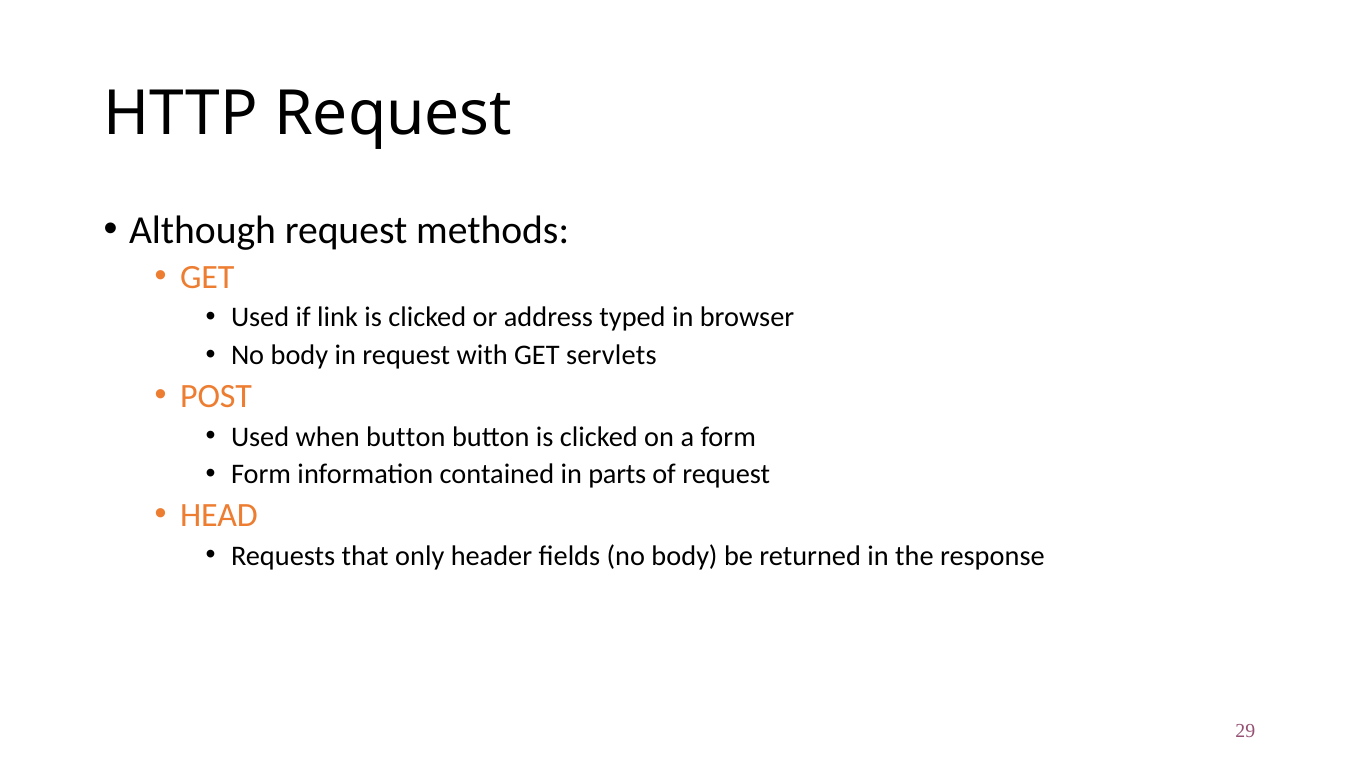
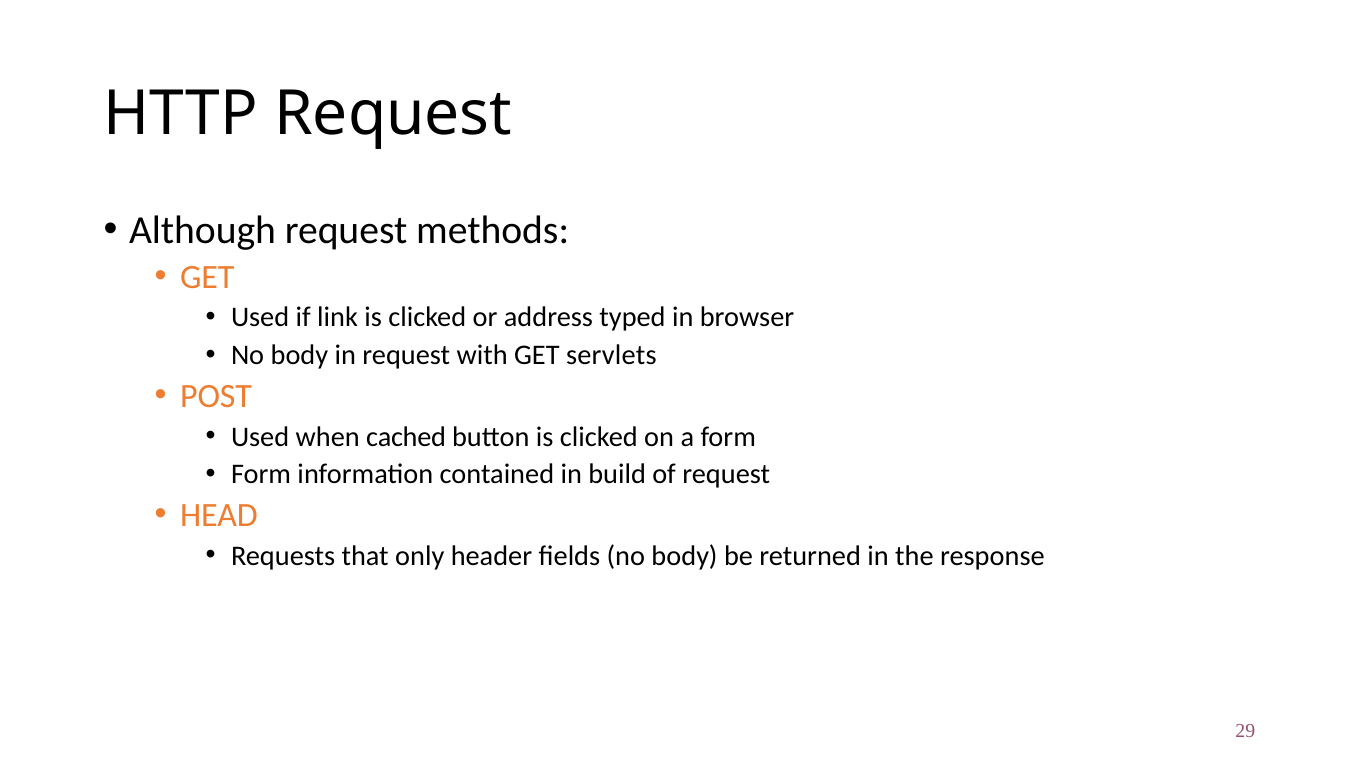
when button: button -> cached
parts: parts -> build
